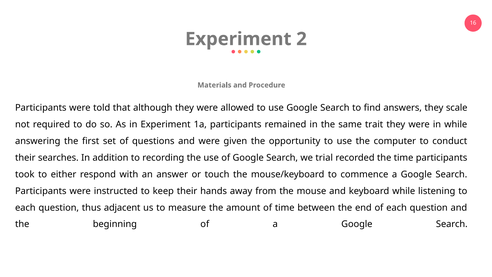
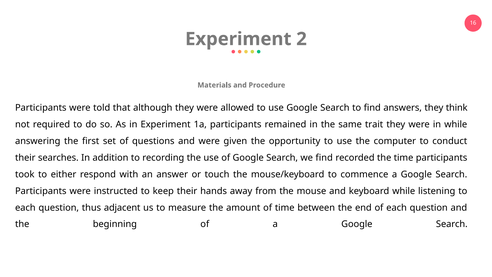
scale: scale -> think
we trial: trial -> find
